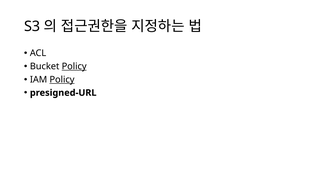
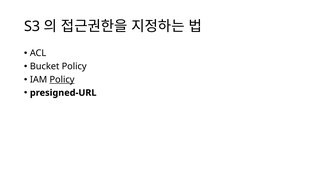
Policy at (74, 66) underline: present -> none
